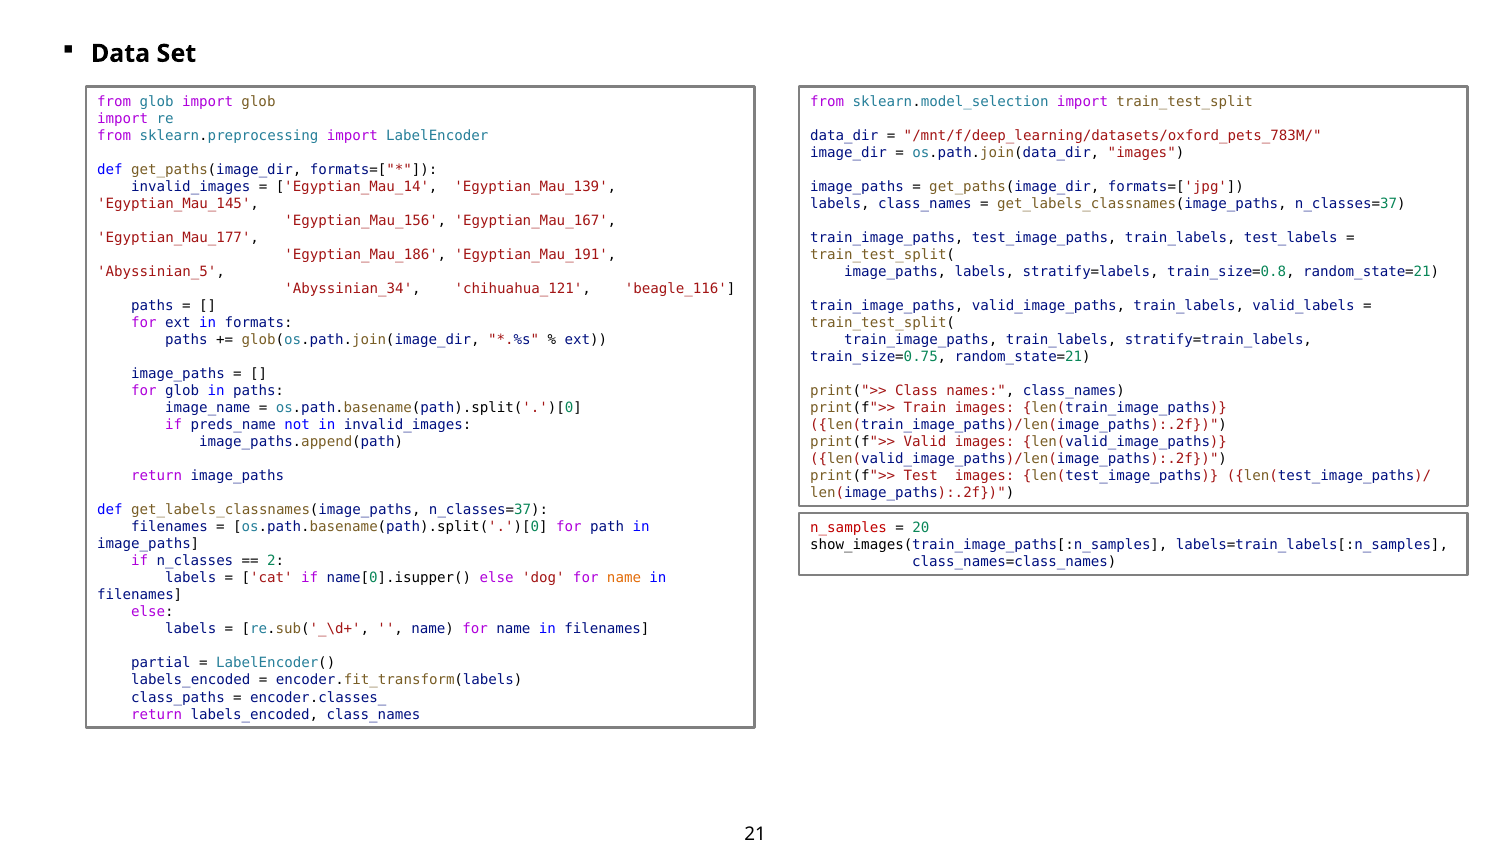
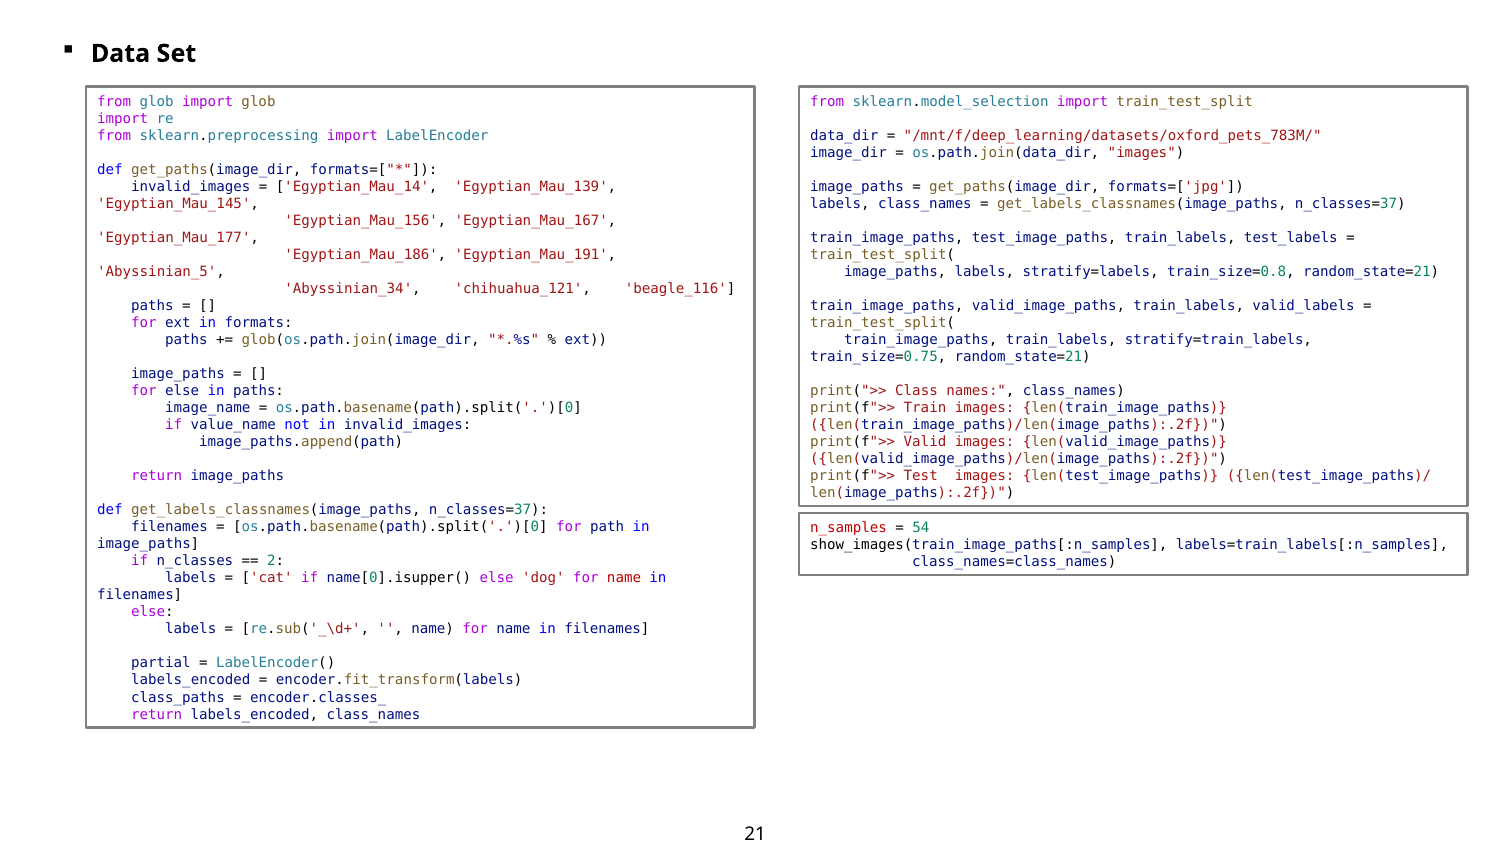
for glob: glob -> else
preds_name: preds_name -> value_name
20: 20 -> 54
name at (624, 578) colour: orange -> red
